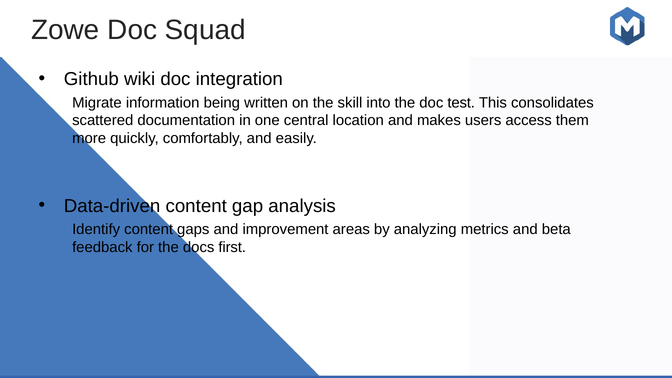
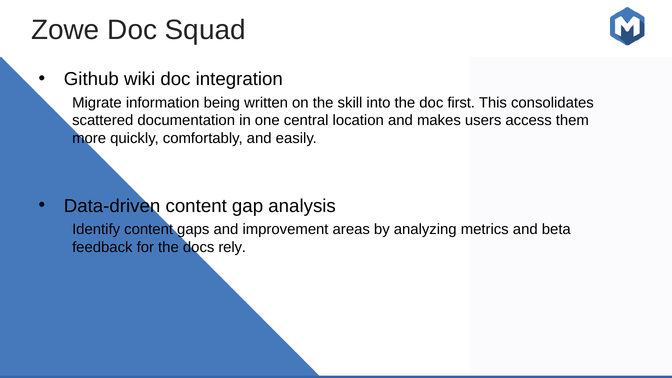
test: test -> first
first: first -> rely
